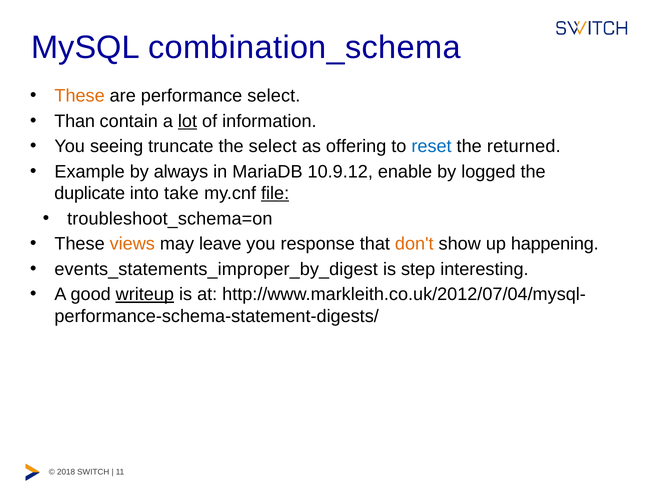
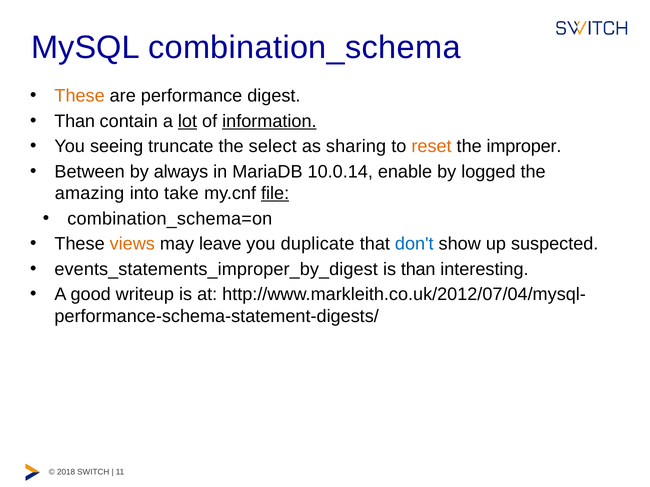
performance select: select -> digest
information underline: none -> present
offering: offering -> sharing
reset colour: blue -> orange
returned: returned -> improper
Example: Example -> Between
10.9.12: 10.9.12 -> 10.0.14
duplicate: duplicate -> amazing
troubleshoot_schema=on: troubleshoot_schema=on -> combination_schema=on
response: response -> duplicate
don't colour: orange -> blue
happening: happening -> suspected
is step: step -> than
writeup underline: present -> none
